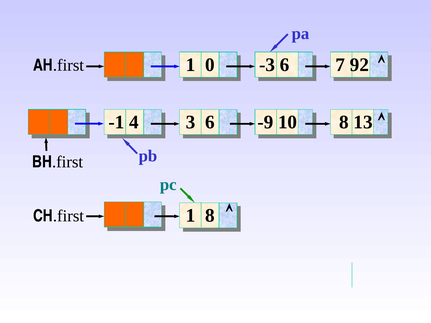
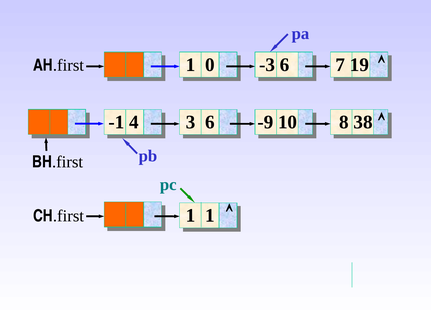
92: 92 -> 19
13: 13 -> 38
1 8: 8 -> 1
